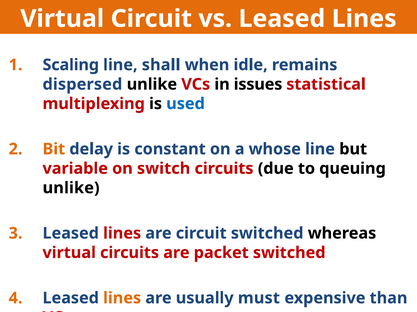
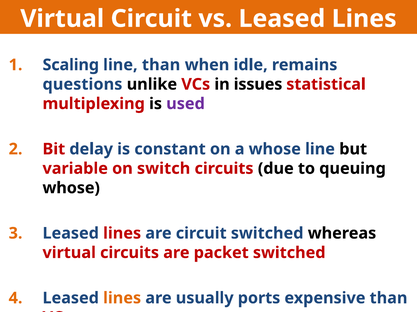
line shall: shall -> than
dispersed: dispersed -> questions
used colour: blue -> purple
Bit colour: orange -> red
unlike at (71, 188): unlike -> whose
must: must -> ports
